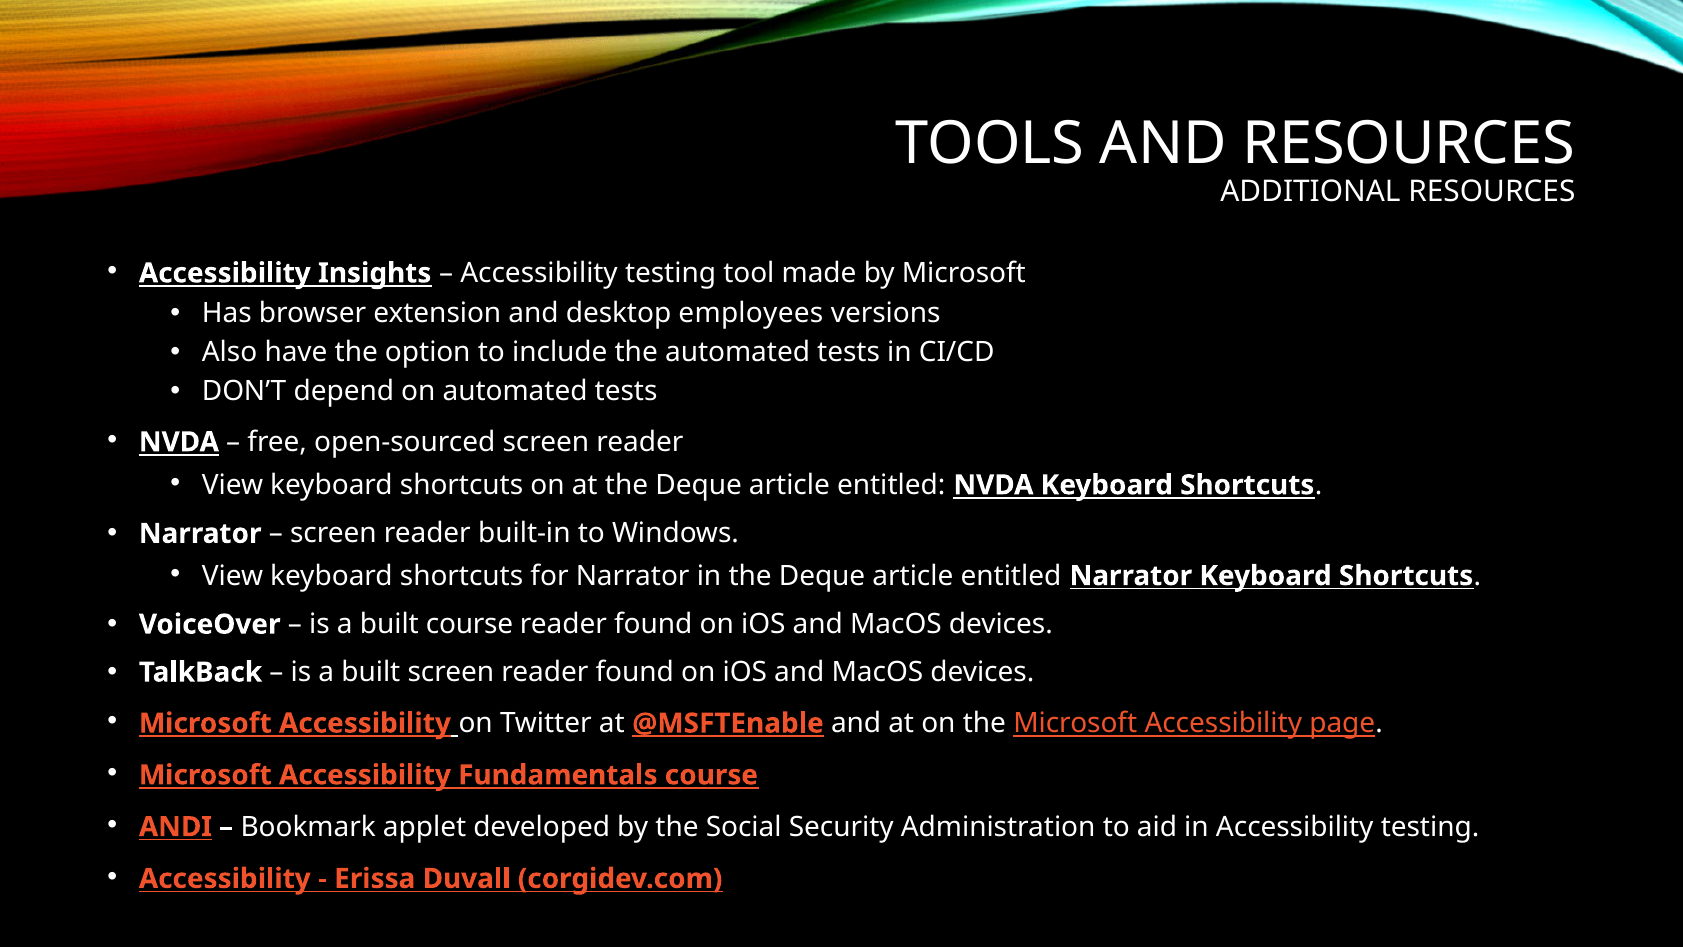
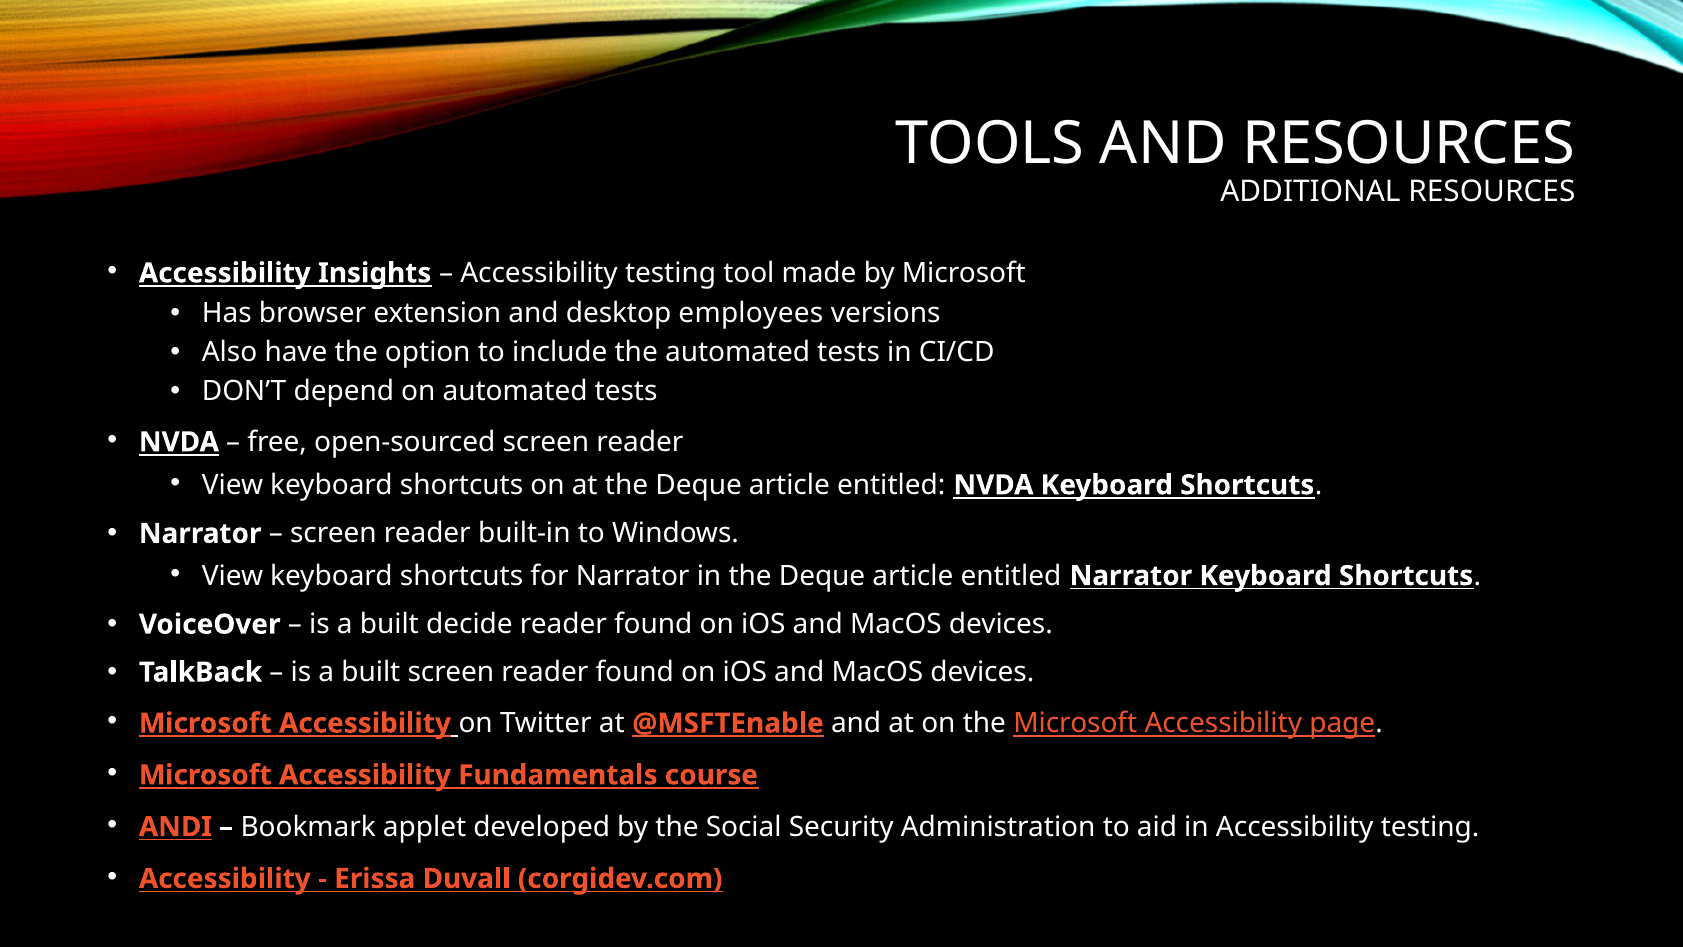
built course: course -> decide
